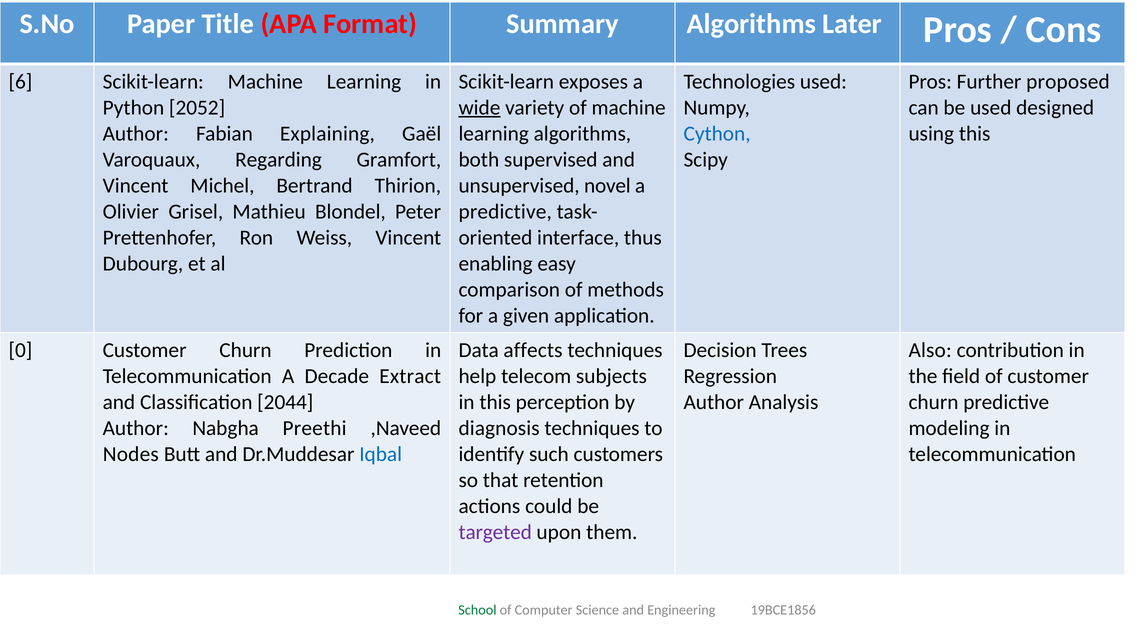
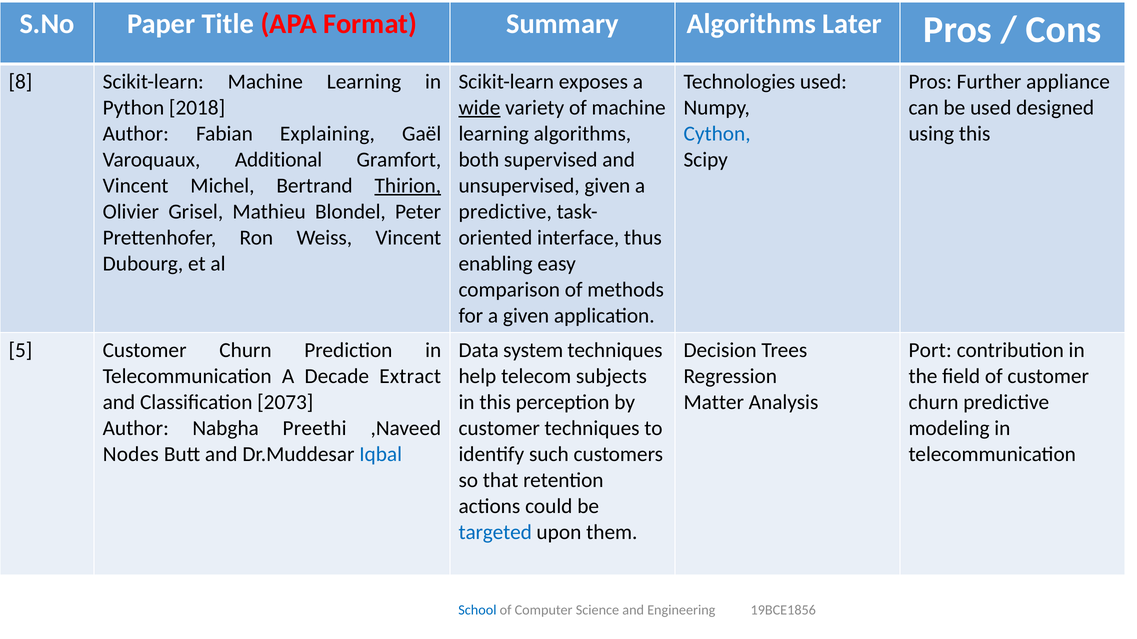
6: 6 -> 8
proposed: proposed -> appliance
2052: 2052 -> 2018
Regarding: Regarding -> Additional
Thirion underline: none -> present
unsupervised novel: novel -> given
0: 0 -> 5
affects: affects -> system
Also: Also -> Port
2044: 2044 -> 2073
Author at (714, 402): Author -> Matter
diagnosis at (499, 428): diagnosis -> customer
targeted colour: purple -> blue
School colour: green -> blue
